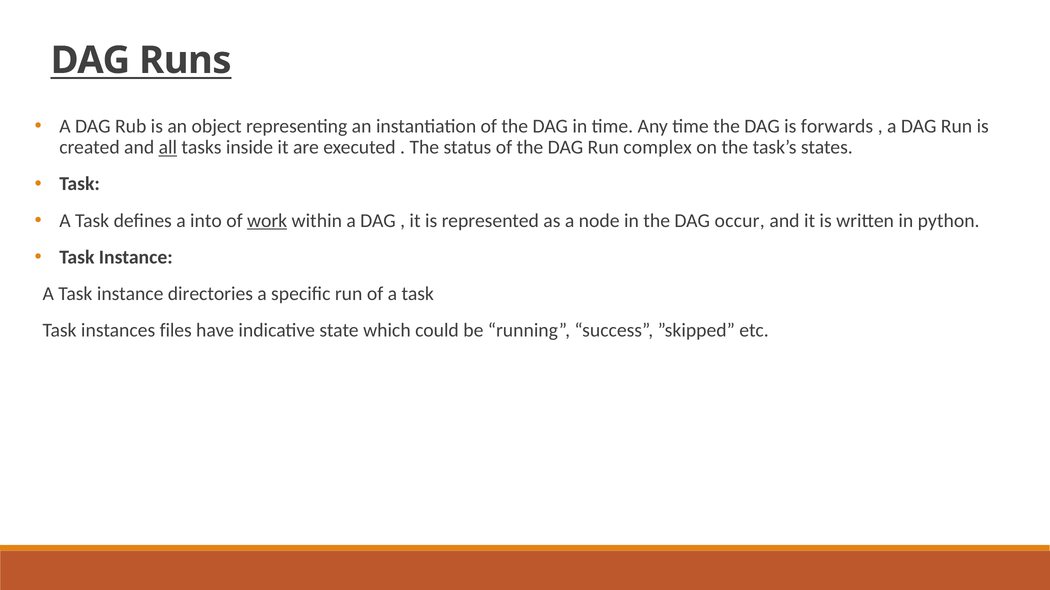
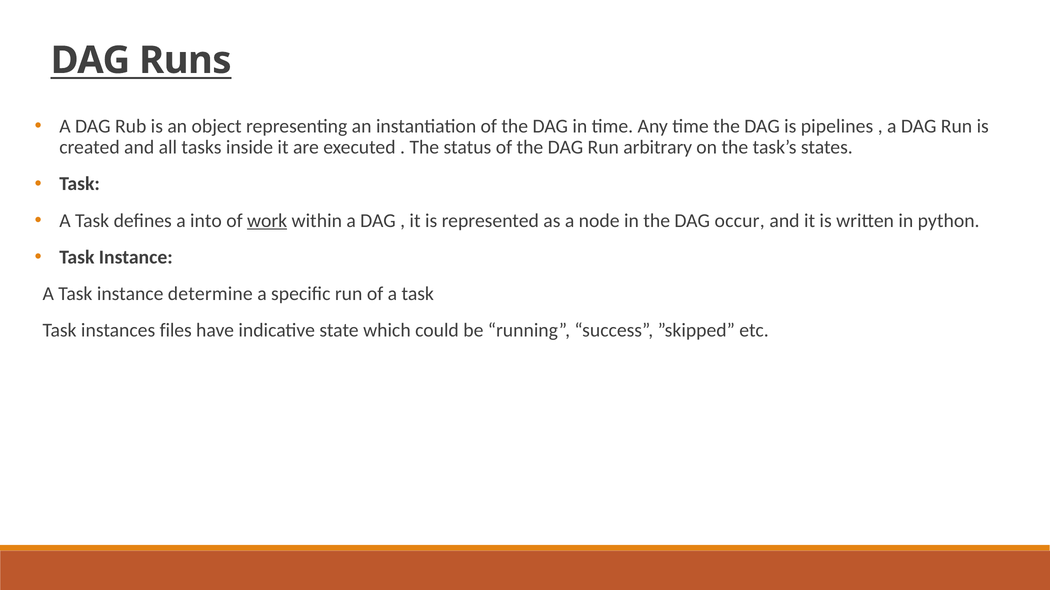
forwards: forwards -> pipelines
all underline: present -> none
complex: complex -> arbitrary
directories: directories -> determine
